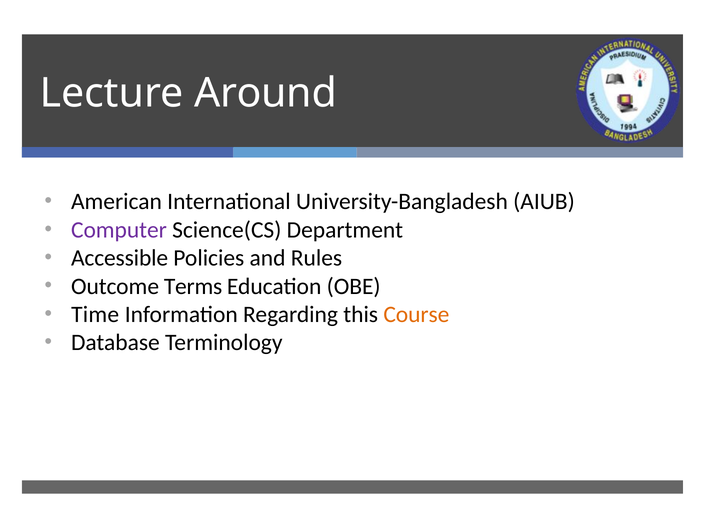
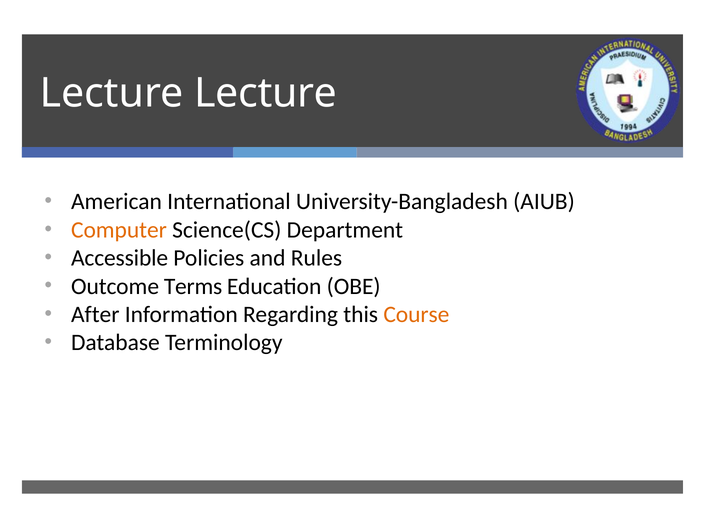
Lecture Around: Around -> Lecture
Computer colour: purple -> orange
Time: Time -> After
